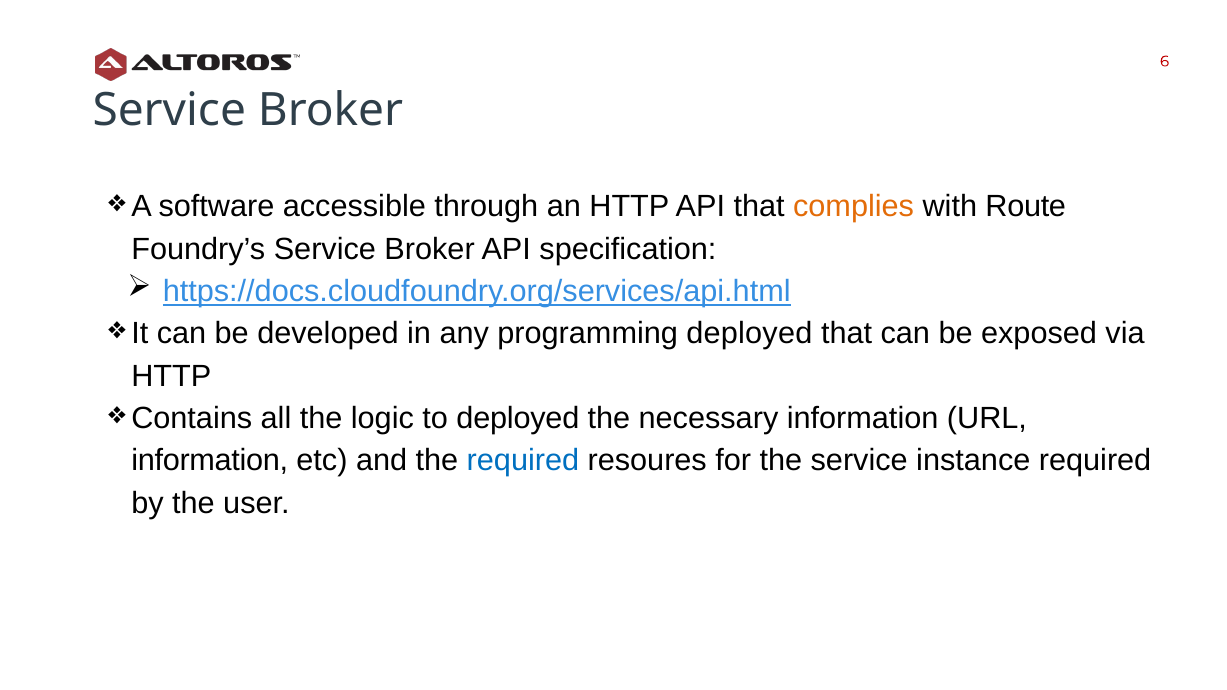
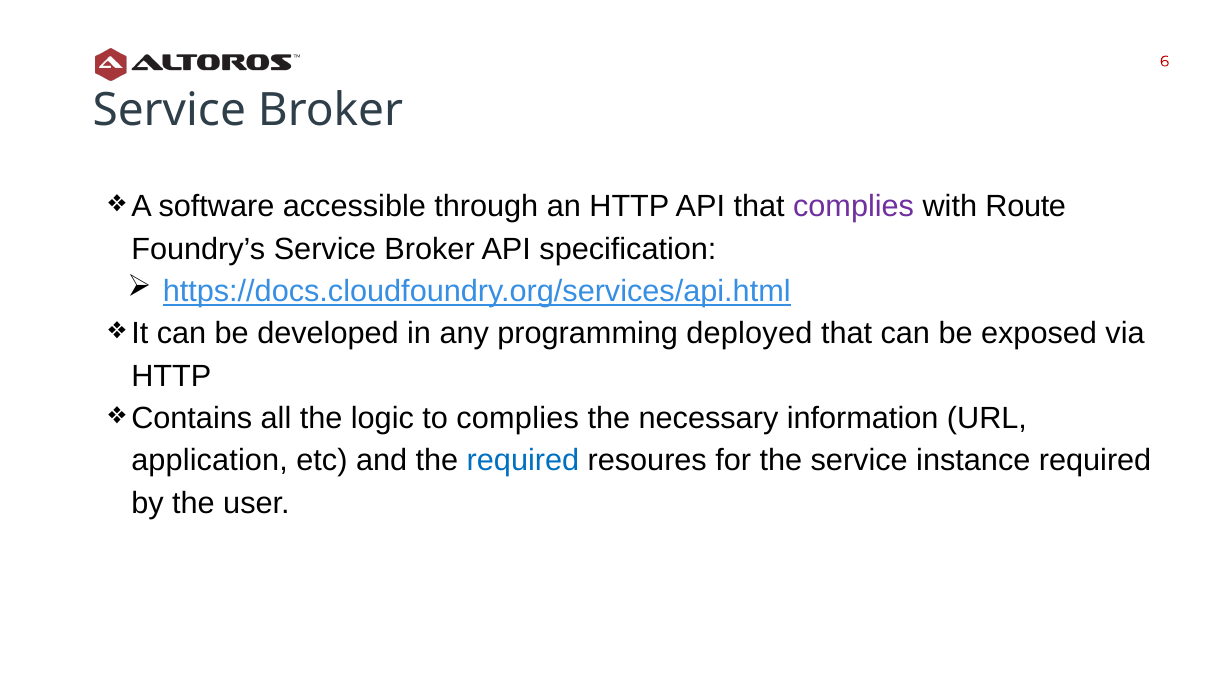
complies at (854, 207) colour: orange -> purple
to deployed: deployed -> complies
information at (210, 461): information -> application
